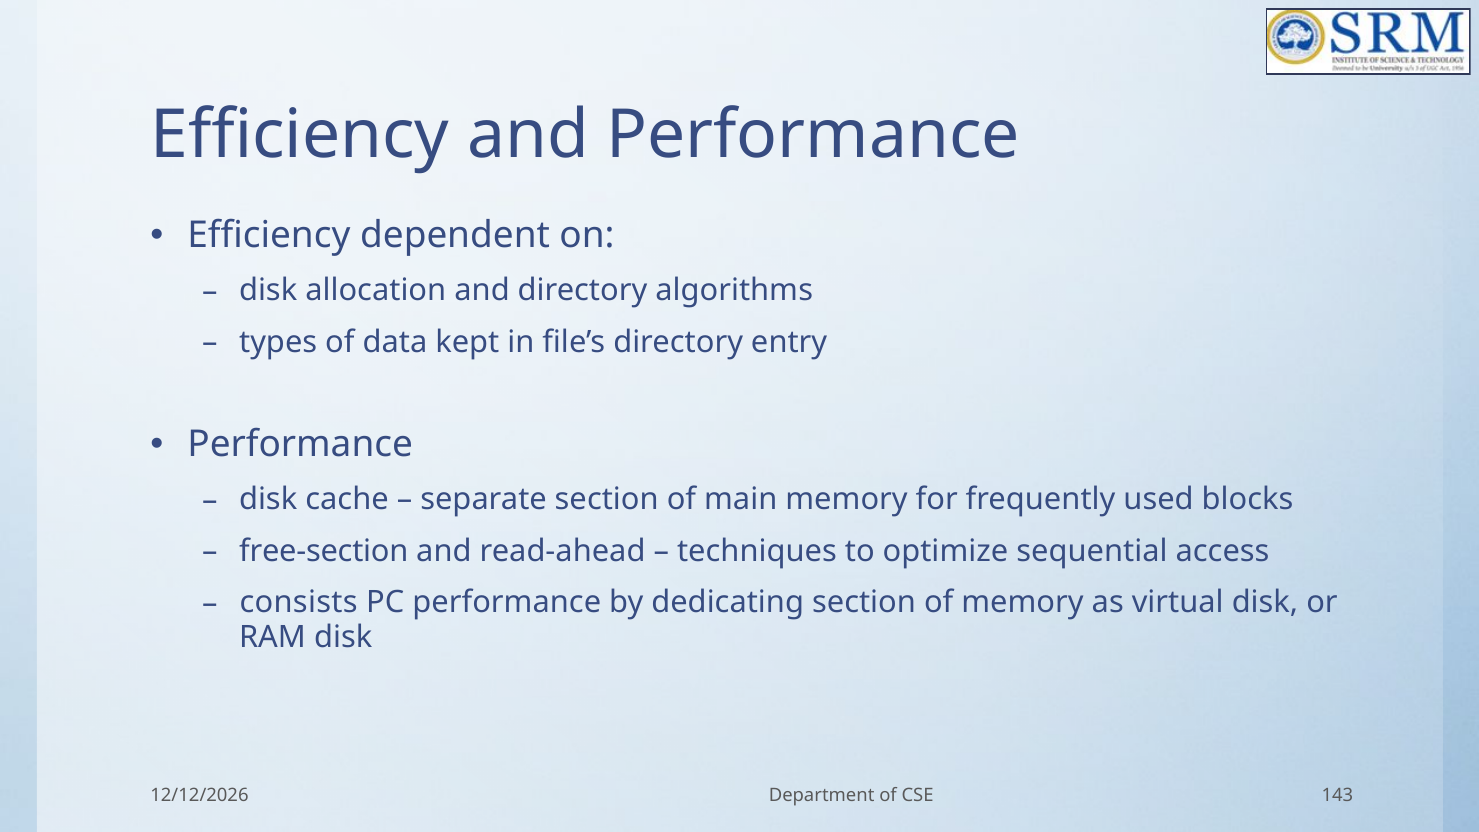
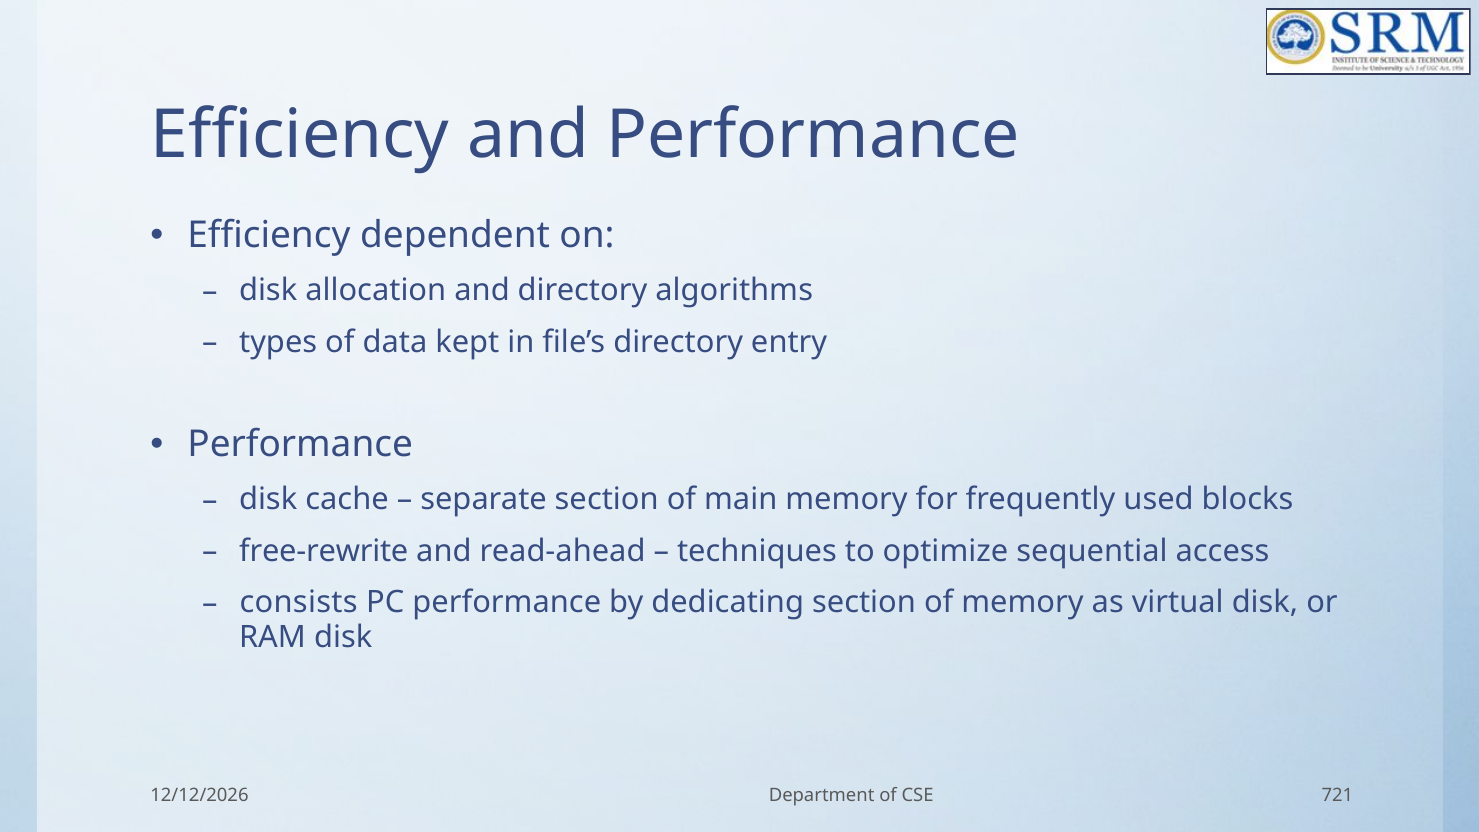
free-section: free-section -> free-rewrite
143: 143 -> 721
